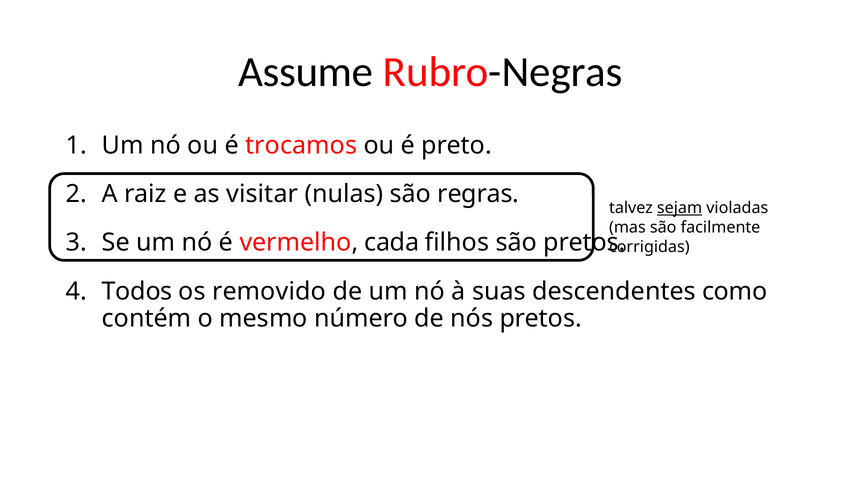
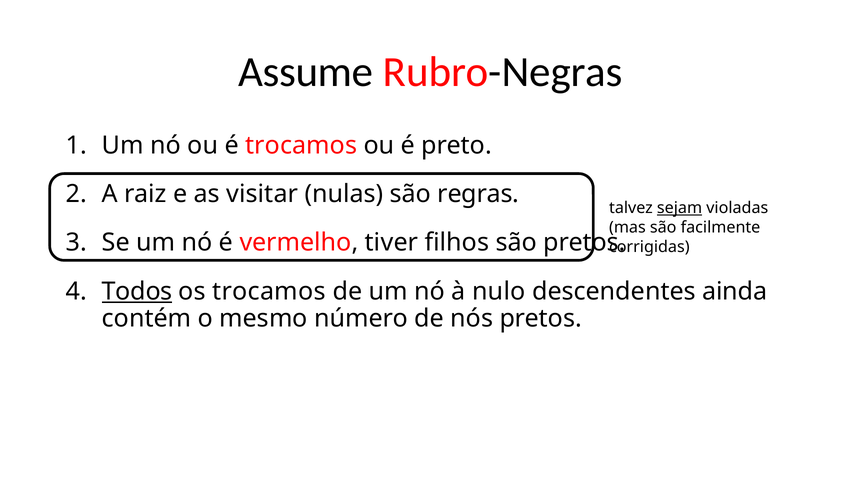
cada: cada -> tiver
Todos underline: none -> present
os removido: removido -> trocamos
suas: suas -> nulo
como: como -> ainda
